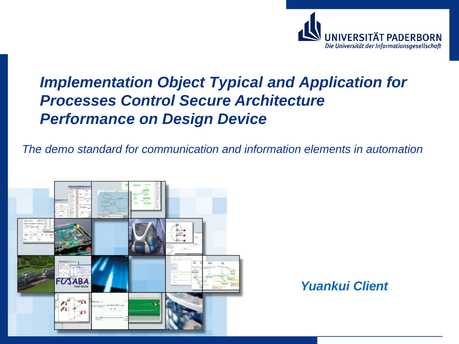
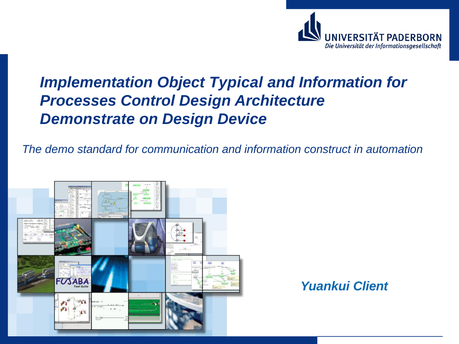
Application at (341, 83): Application -> Information
Control Secure: Secure -> Design
Performance: Performance -> Demonstrate
elements: elements -> construct
